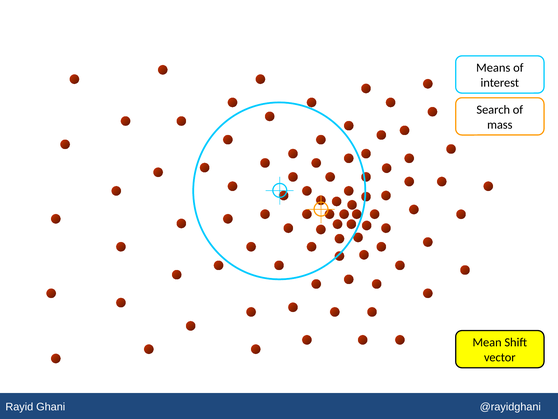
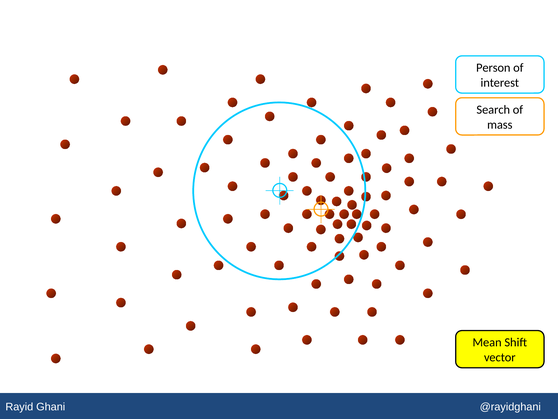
Means: Means -> Person
